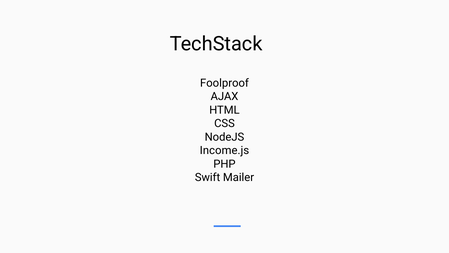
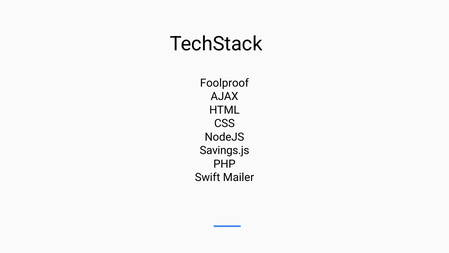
Income.js: Income.js -> Savings.js
